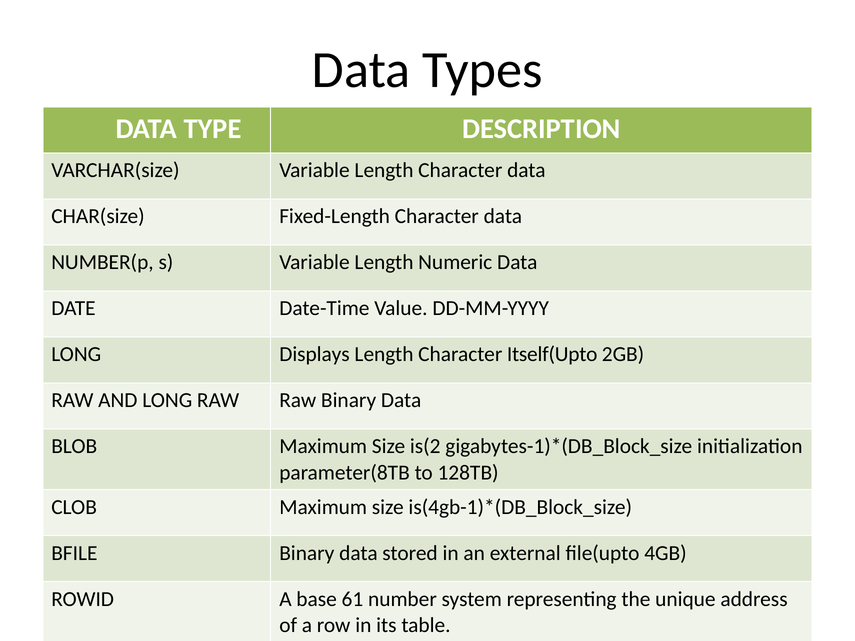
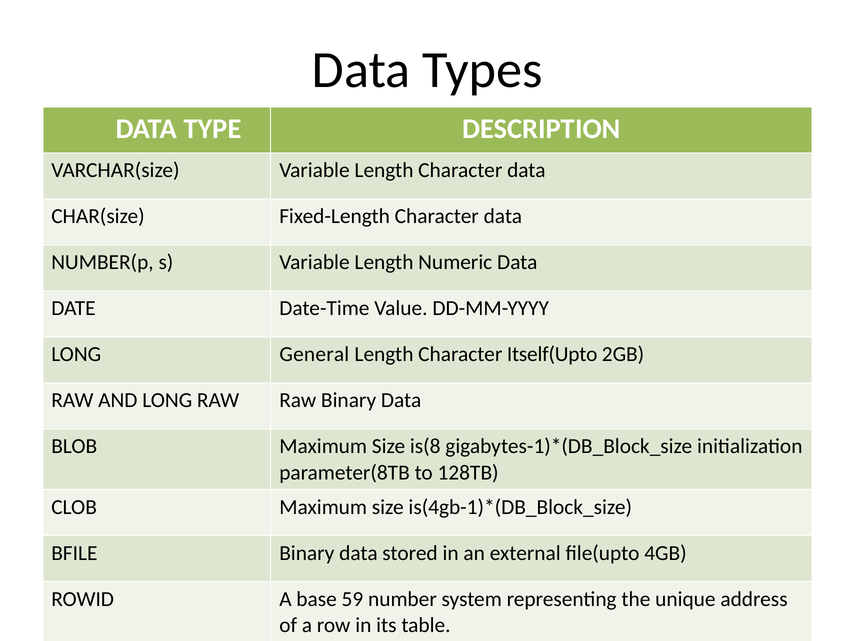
Displays: Displays -> General
is(2: is(2 -> is(8
61: 61 -> 59
